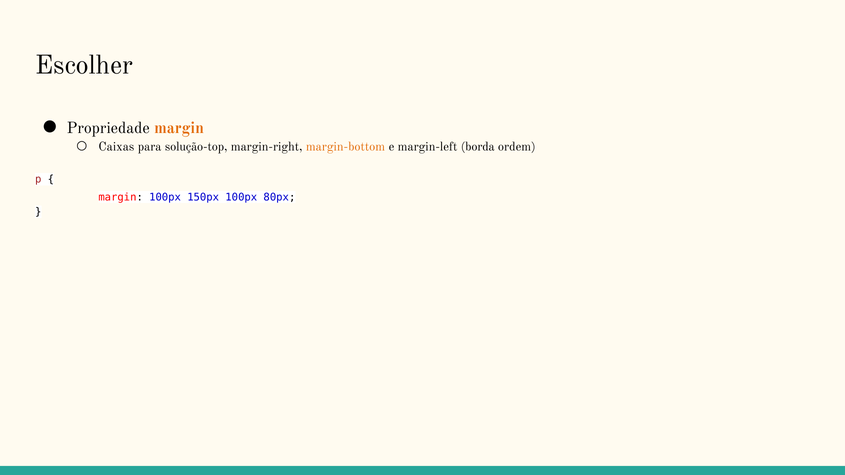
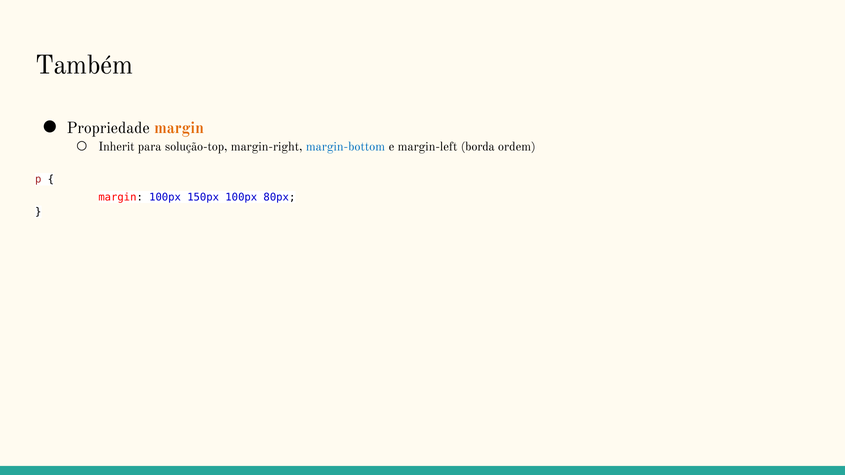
Escolher: Escolher -> Também
Caixas: Caixas -> Inherit
margin-bottom colour: orange -> blue
